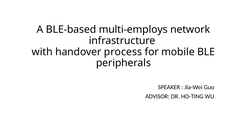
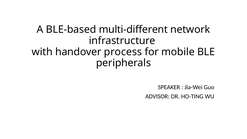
multi-employs: multi-employs -> multi-different
